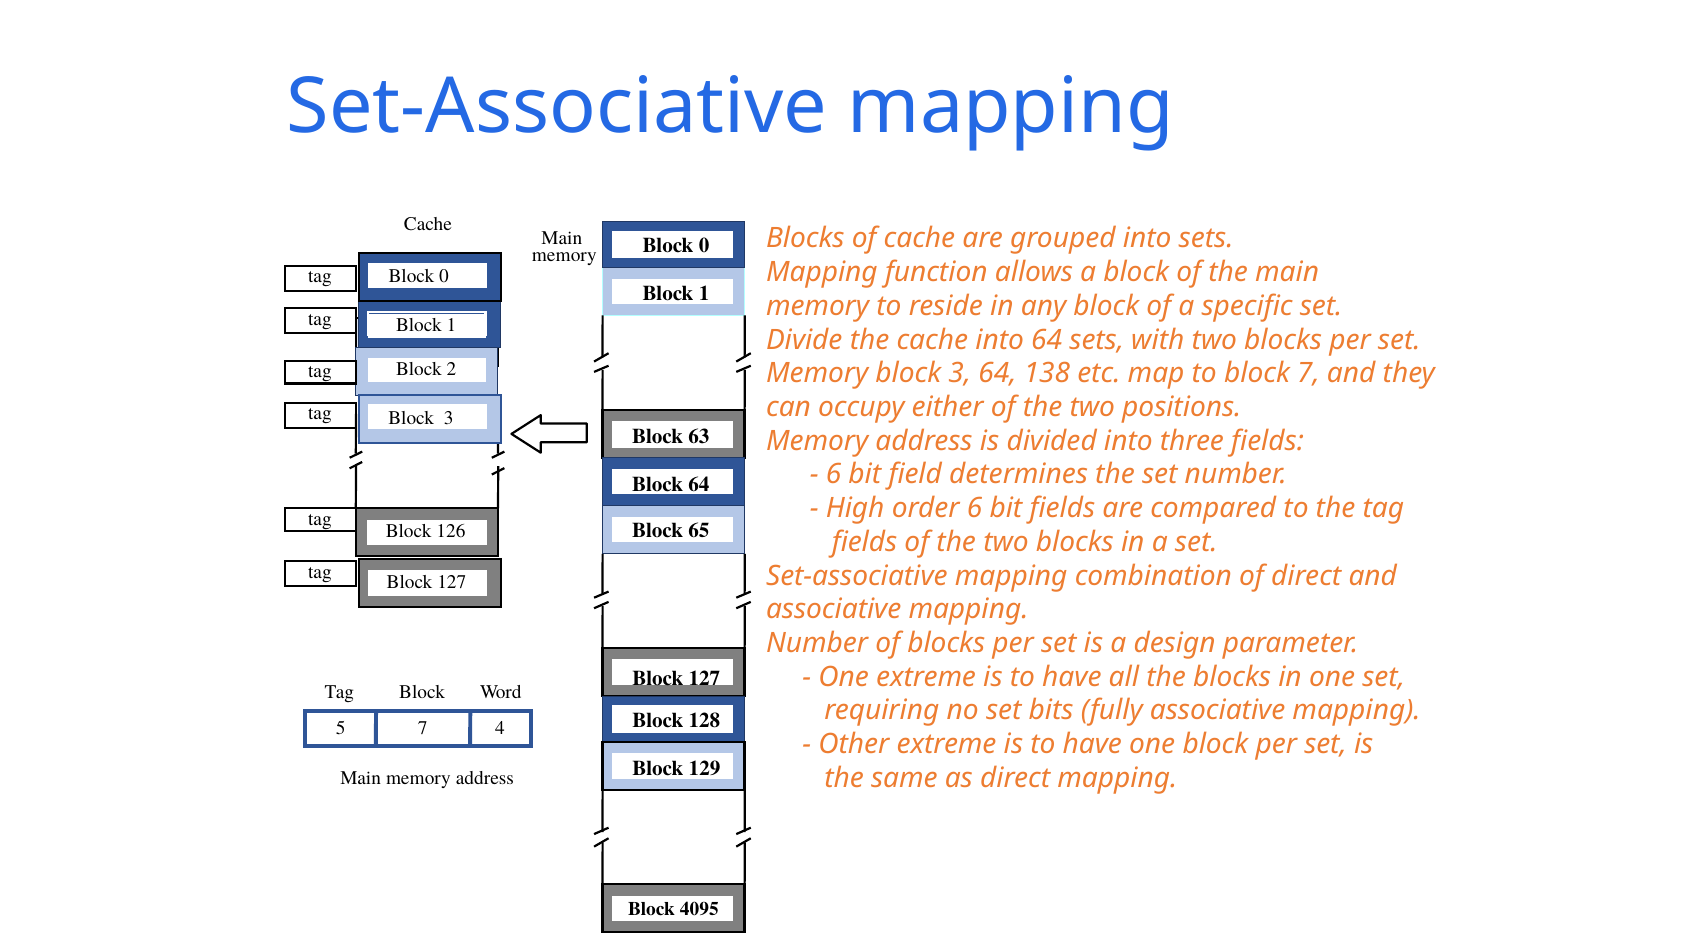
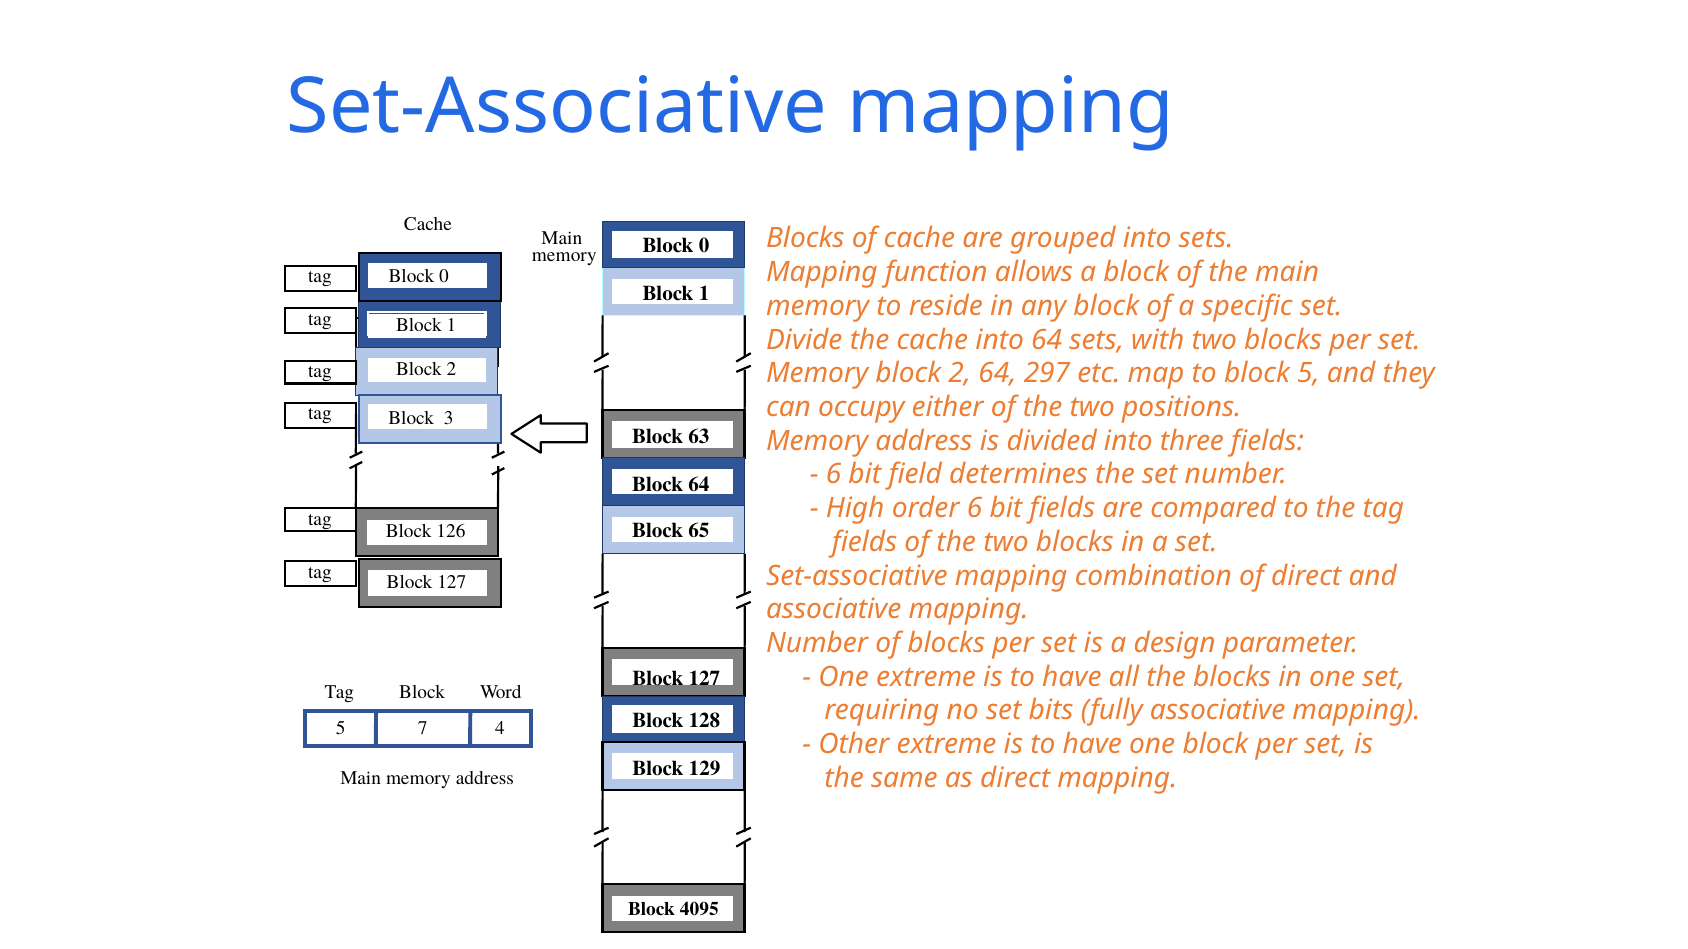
Memory block 3: 3 -> 2
138: 138 -> 297
block 7: 7 -> 5
